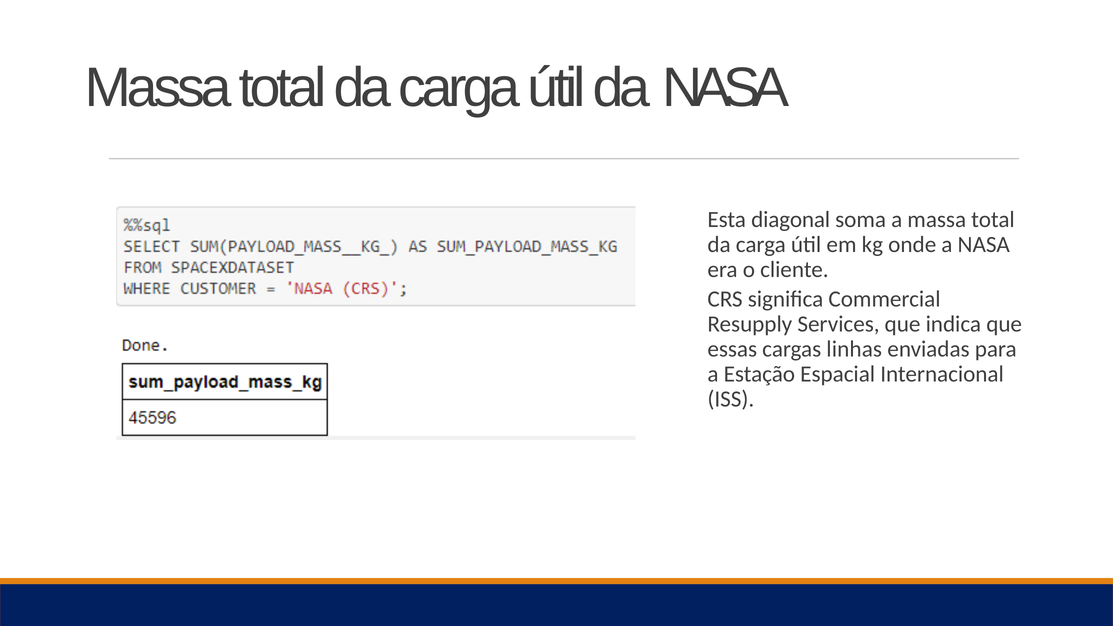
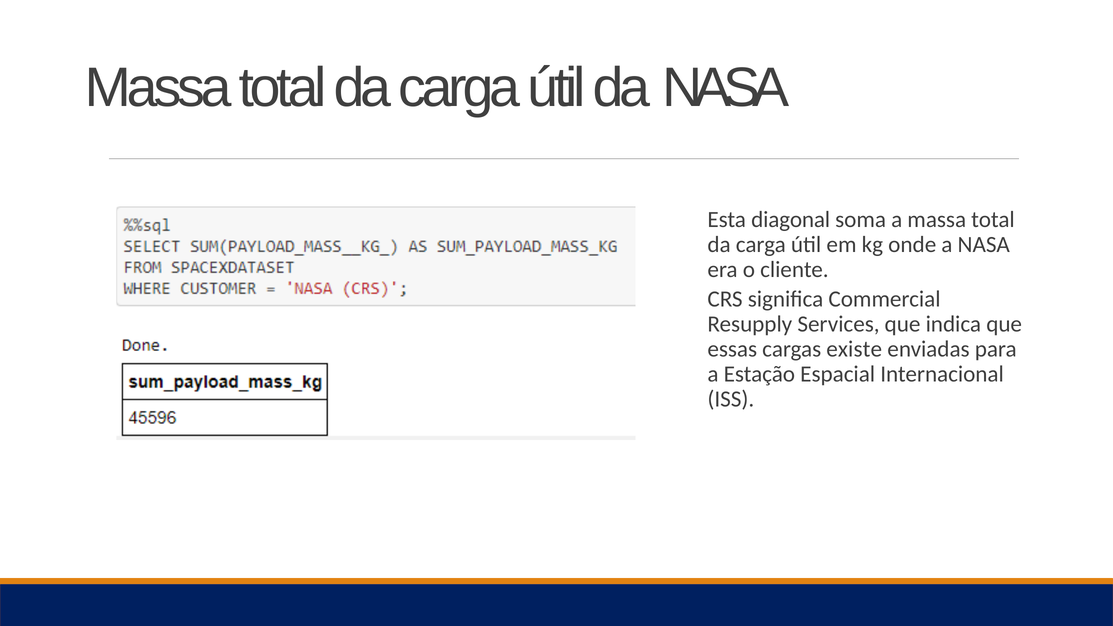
linhas: linhas -> existe
